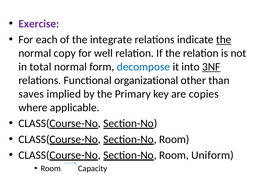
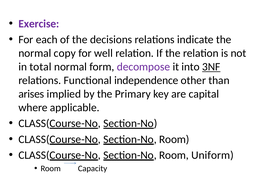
integrate: integrate -> decisions
the at (224, 39) underline: present -> none
decompose colour: blue -> purple
organizational: organizational -> independence
saves: saves -> arises
copies: copies -> capital
